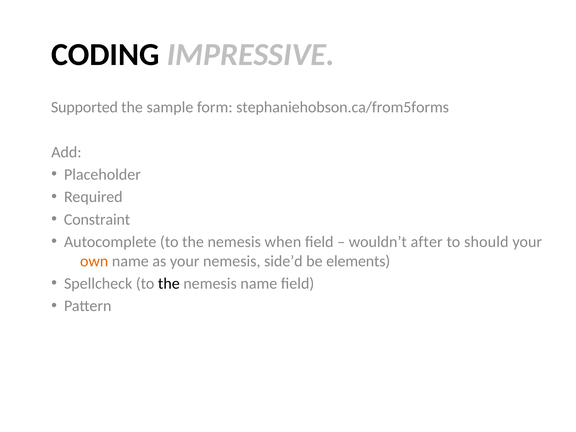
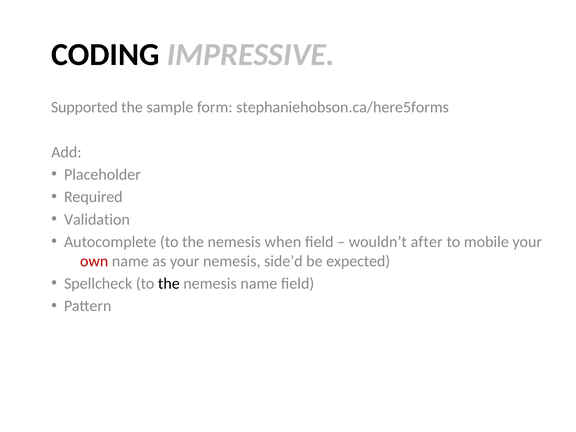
stephaniehobson.ca/from5forms: stephaniehobson.ca/from5forms -> stephaniehobson.ca/here5forms
Constraint: Constraint -> Validation
should: should -> mobile
own colour: orange -> red
elements: elements -> expected
